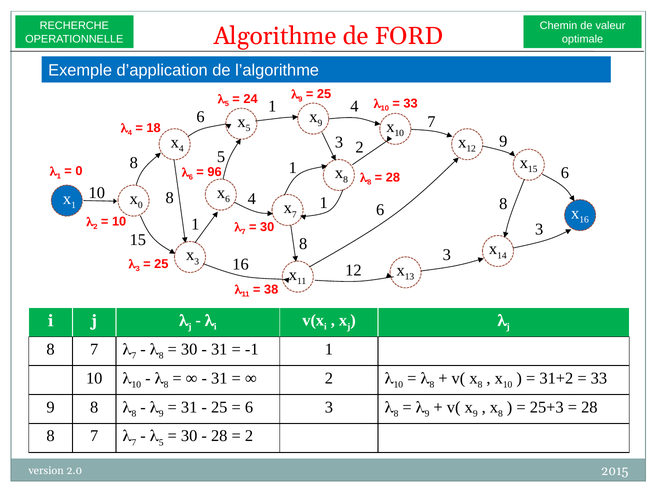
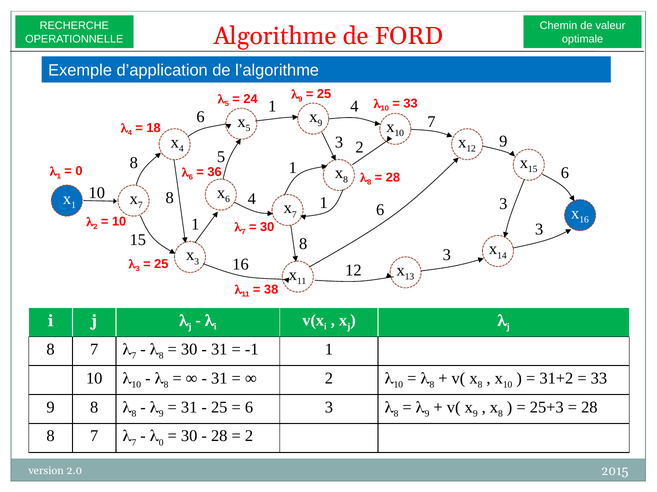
96: 96 -> 36
0 at (140, 205): 0 -> 7
8 at (503, 204): 8 -> 3
5 at (161, 443): 5 -> 0
